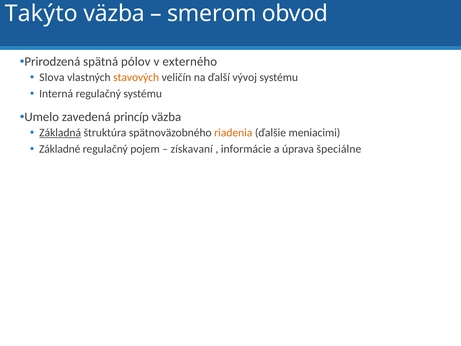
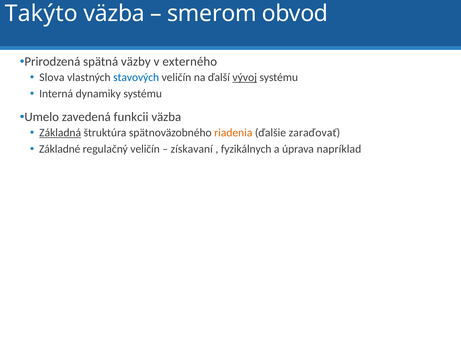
pólov: pólov -> väzby
stavových colour: orange -> blue
vývoj underline: none -> present
Interná regulačný: regulačný -> dynamiky
princíp: princíp -> funkcii
meniacimi: meniacimi -> zaraďovať
regulačný pojem: pojem -> veličín
informácie: informácie -> fyzikálnych
špeciálne: špeciálne -> napríklad
